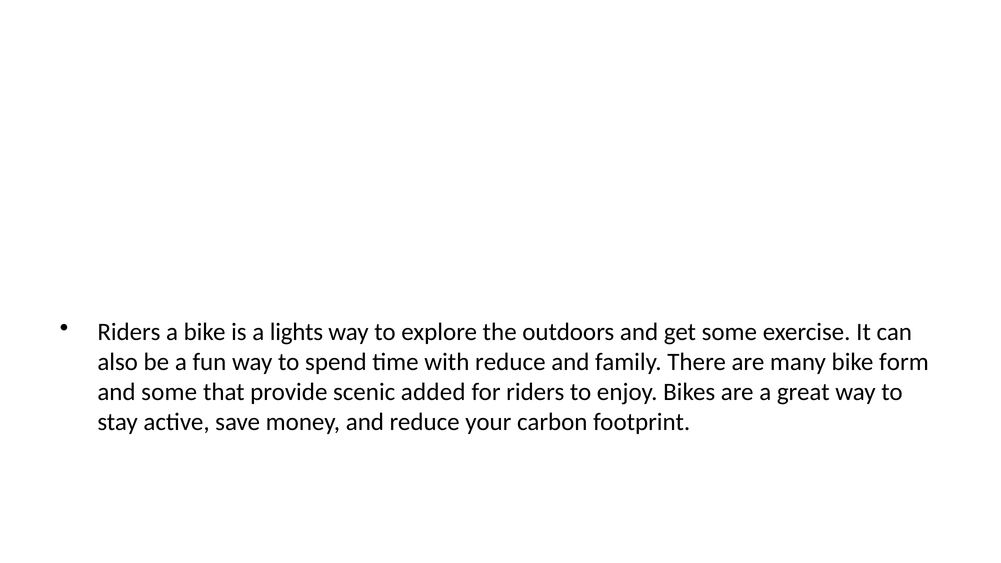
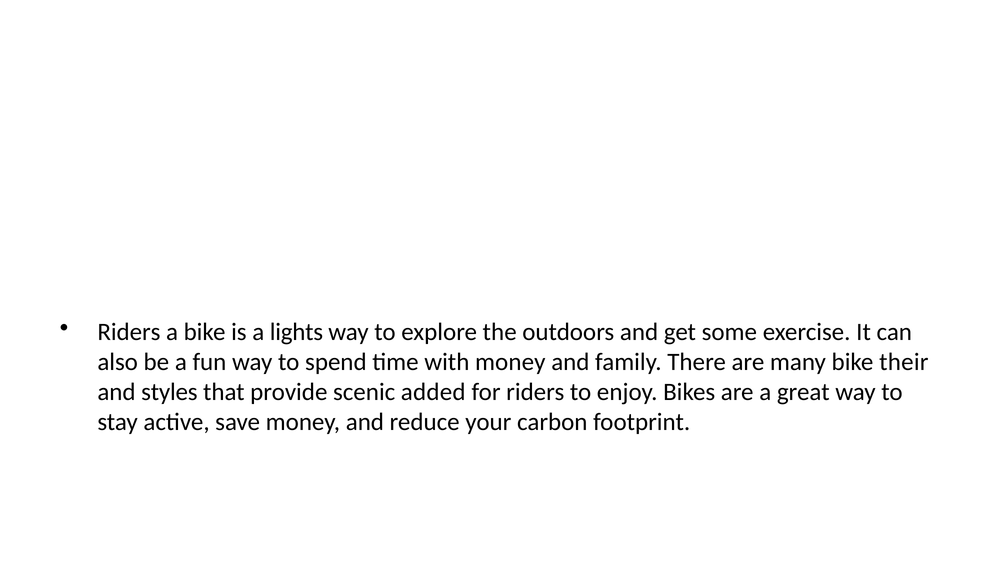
with reduce: reduce -> money
form: form -> their
and some: some -> styles
